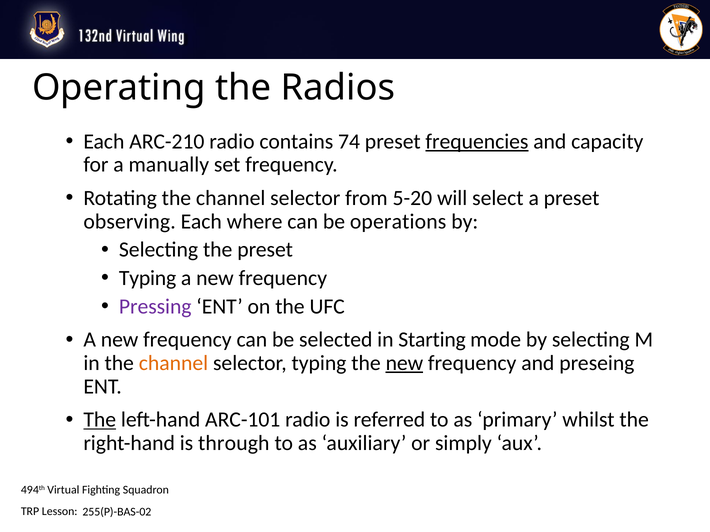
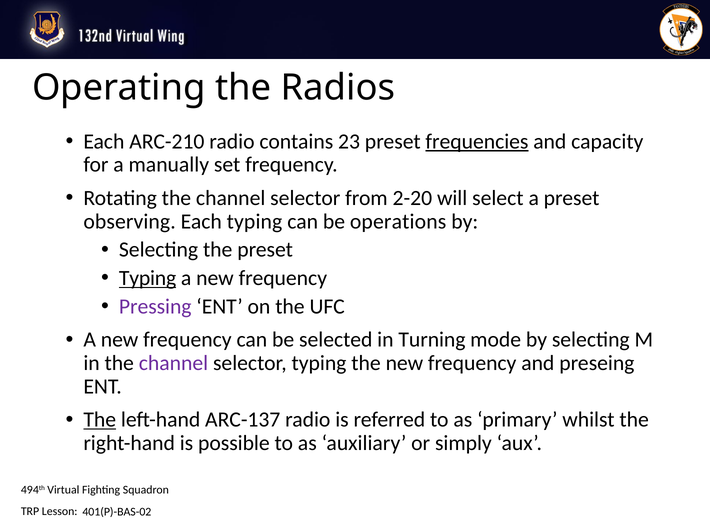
74: 74 -> 23
5-20: 5-20 -> 2-20
Each where: where -> typing
Typing at (148, 278) underline: none -> present
Starting: Starting -> Turning
channel at (173, 363) colour: orange -> purple
new at (404, 363) underline: present -> none
ARC-101: ARC-101 -> ARC-137
through: through -> possible
255(P)-BAS-02: 255(P)-BAS-02 -> 401(P)-BAS-02
